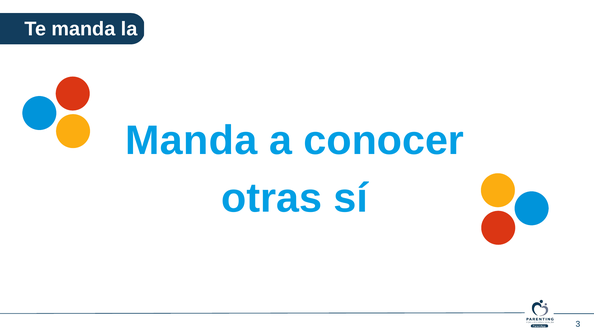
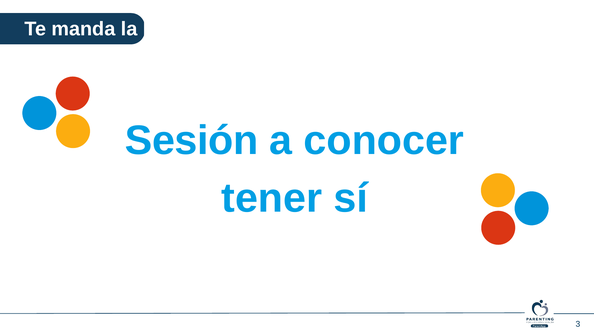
Manda at (191, 141): Manda -> Sesión
otras: otras -> tener
